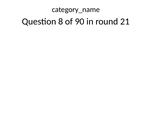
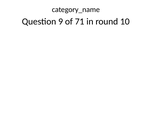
8: 8 -> 9
90: 90 -> 71
21: 21 -> 10
